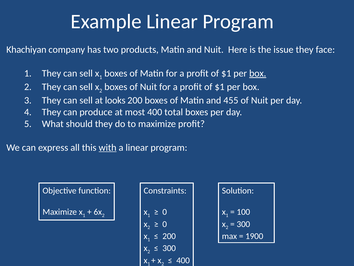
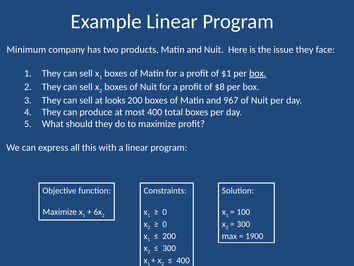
Khachiyan: Khachiyan -> Minimum
$1 at (220, 87): $1 -> $8
455: 455 -> 967
with underline: present -> none
